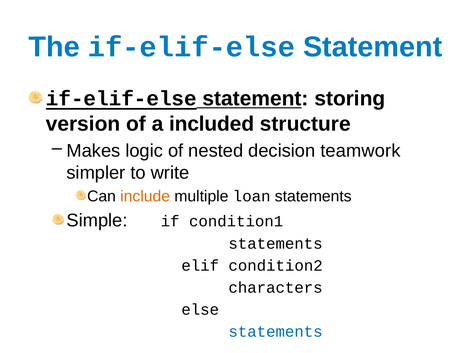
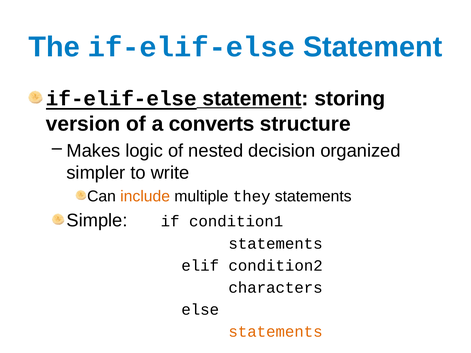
included: included -> converts
teamwork: teamwork -> organized
loan: loan -> they
statements at (276, 332) colour: blue -> orange
